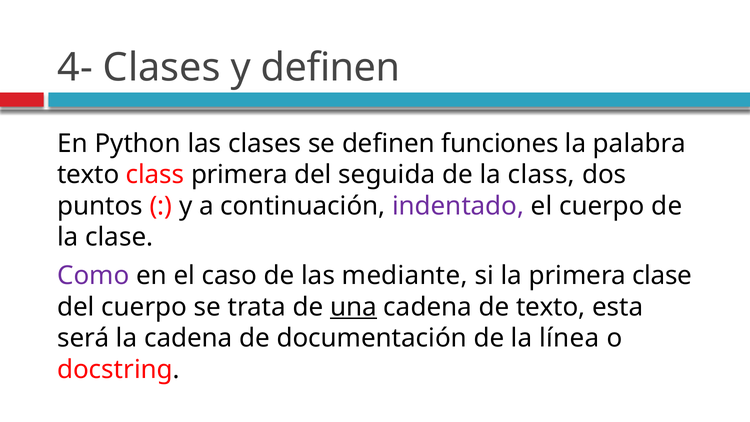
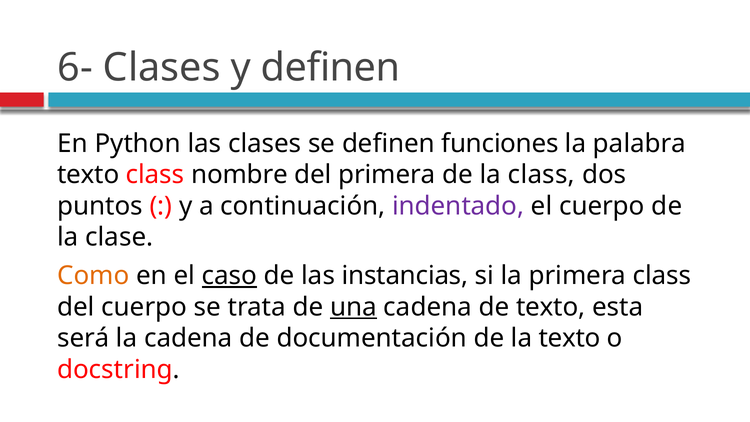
4-: 4- -> 6-
class primera: primera -> nombre
del seguida: seguida -> primera
Como colour: purple -> orange
caso underline: none -> present
mediante: mediante -> instancias
primera clase: clase -> class
la línea: línea -> texto
